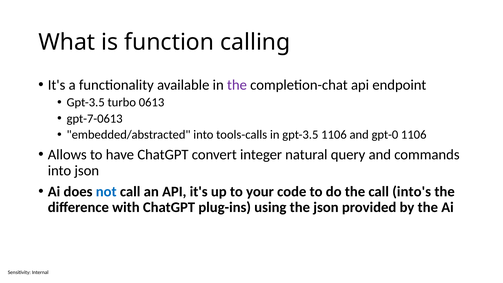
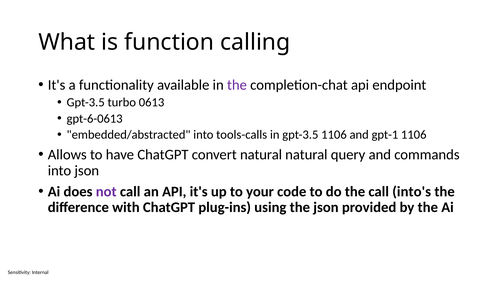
gpt-7-0613: gpt-7-0613 -> gpt-6-0613
gpt-0: gpt-0 -> gpt-1
convert integer: integer -> natural
not colour: blue -> purple
